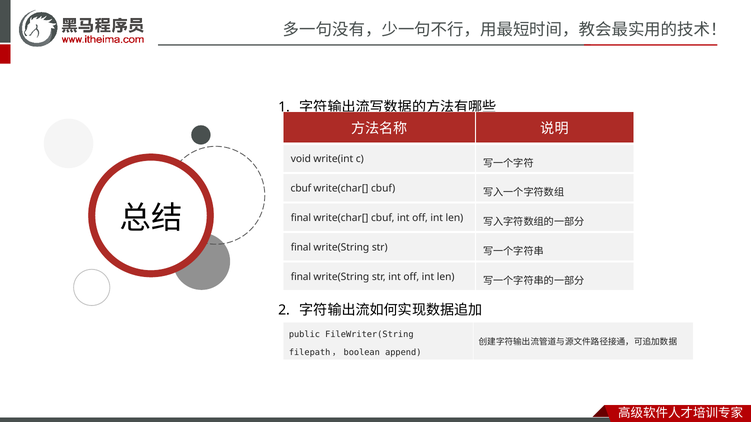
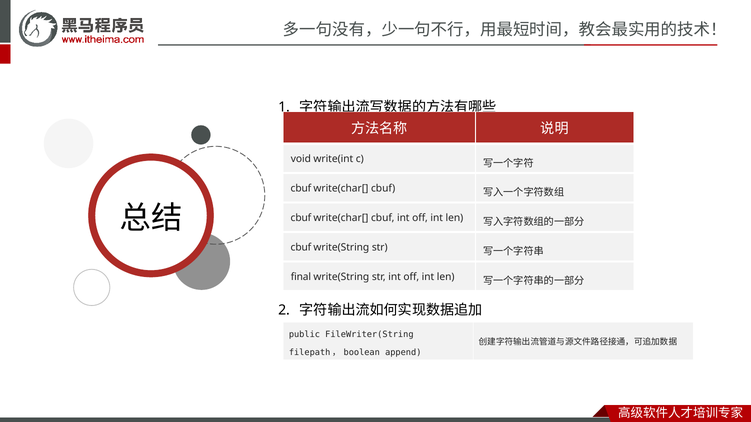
final at (301, 218): final -> cbuf
final at (301, 248): final -> cbuf
